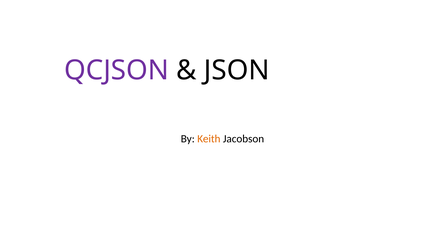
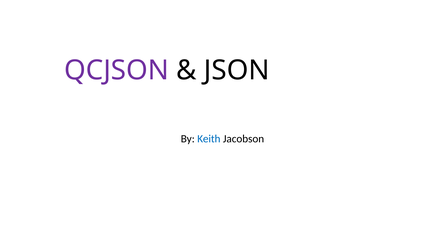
Keith colour: orange -> blue
